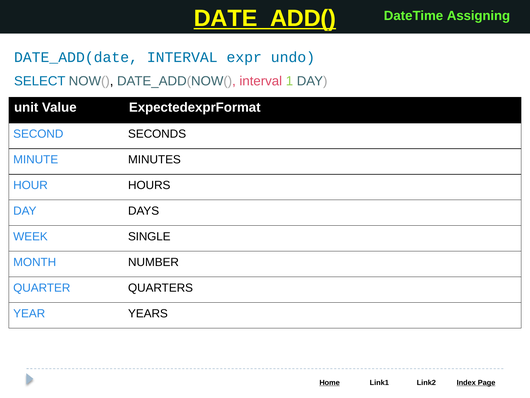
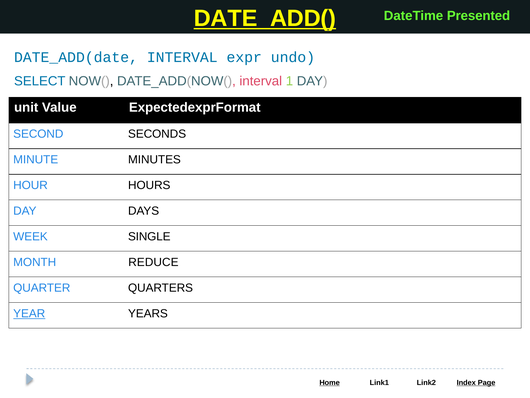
Assigning: Assigning -> Presented
NUMBER: NUMBER -> REDUCE
YEAR underline: none -> present
